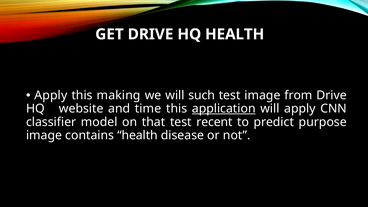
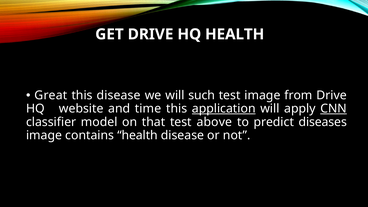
Apply at (51, 95): Apply -> Great
this making: making -> disease
CNN underline: none -> present
recent: recent -> above
purpose: purpose -> diseases
